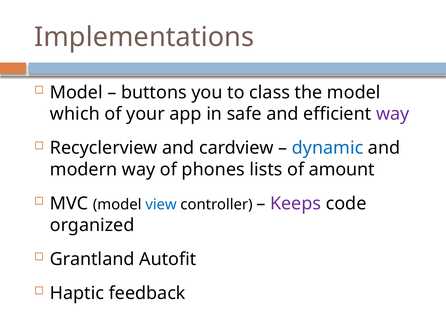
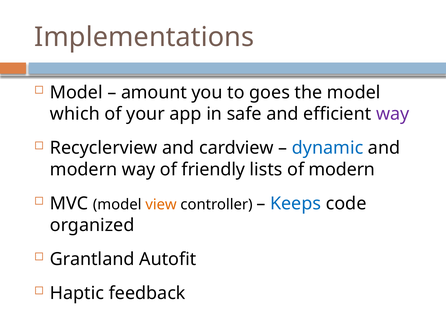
buttons: buttons -> amount
class: class -> goes
phones: phones -> friendly
of amount: amount -> modern
view colour: blue -> orange
Keeps colour: purple -> blue
